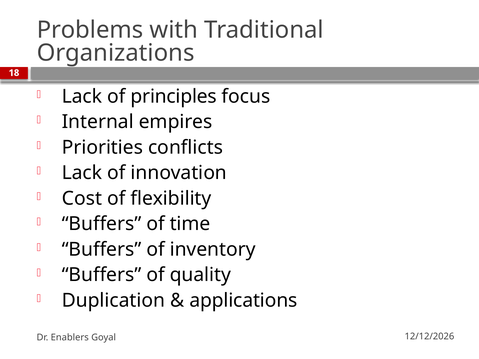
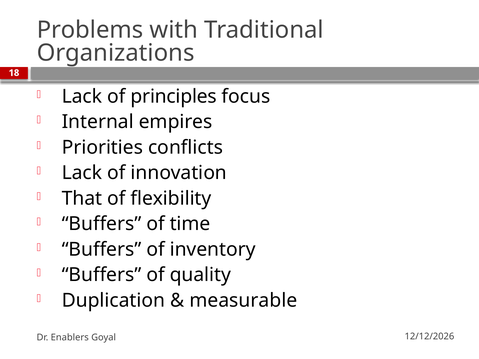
Cost: Cost -> That
applications: applications -> measurable
